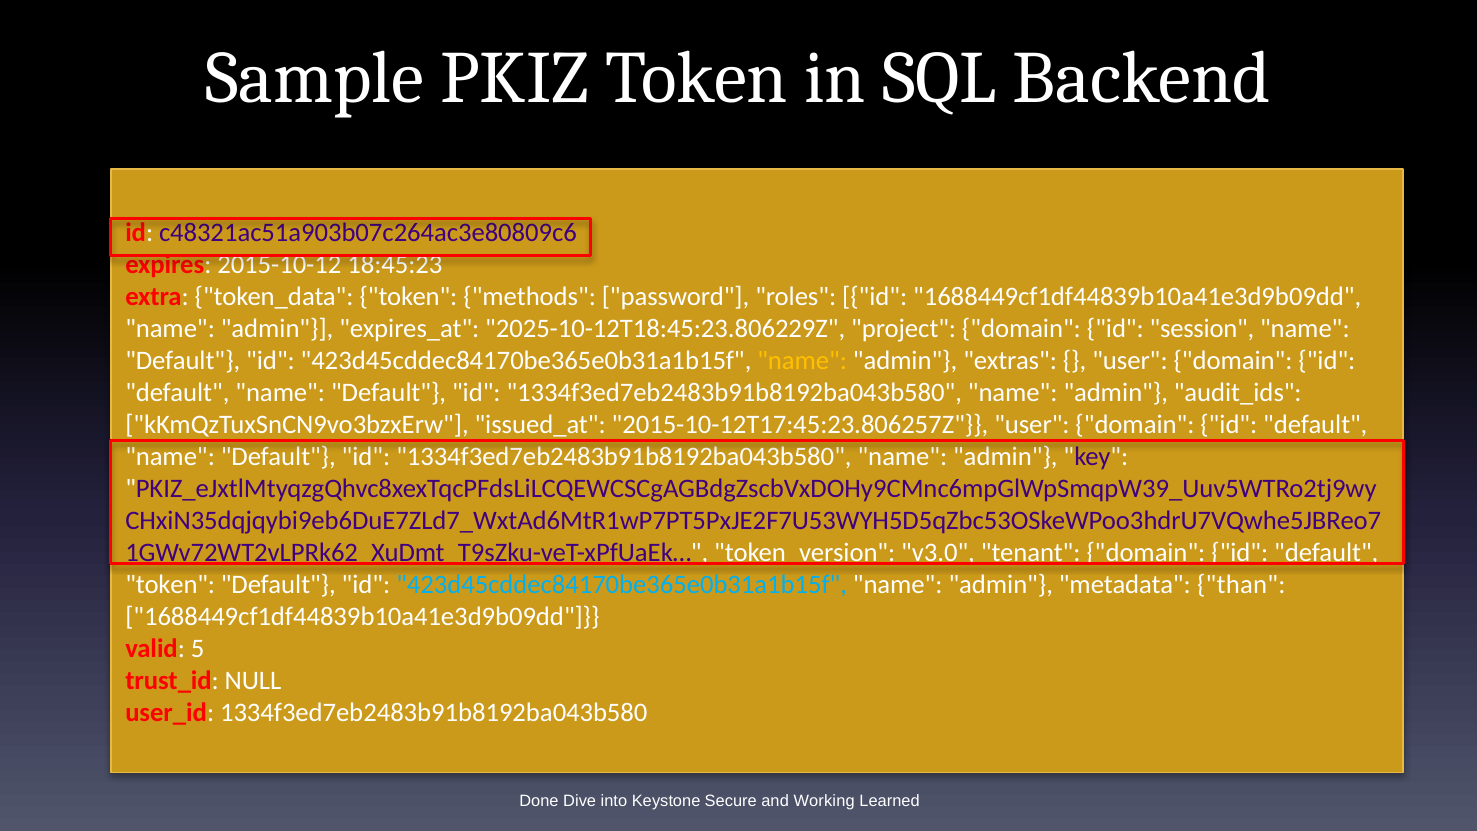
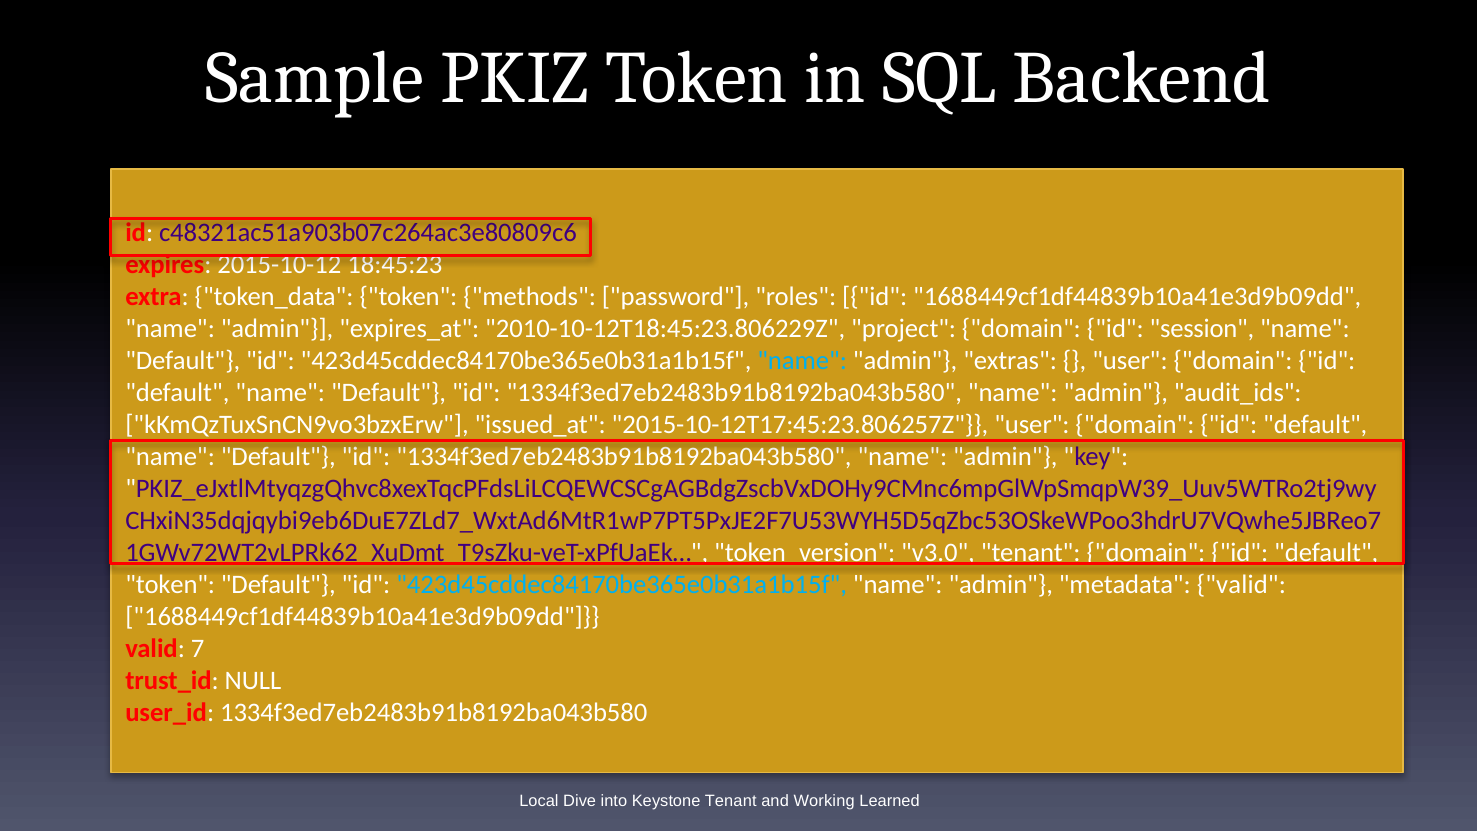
2025-10-12T18:45:23.806229Z: 2025-10-12T18:45:23.806229Z -> 2010-10-12T18:45:23.806229Z
name at (802, 360) colour: yellow -> light blue
metadata than: than -> valid
5: 5 -> 7
Done: Done -> Local
Keystone Secure: Secure -> Tenant
